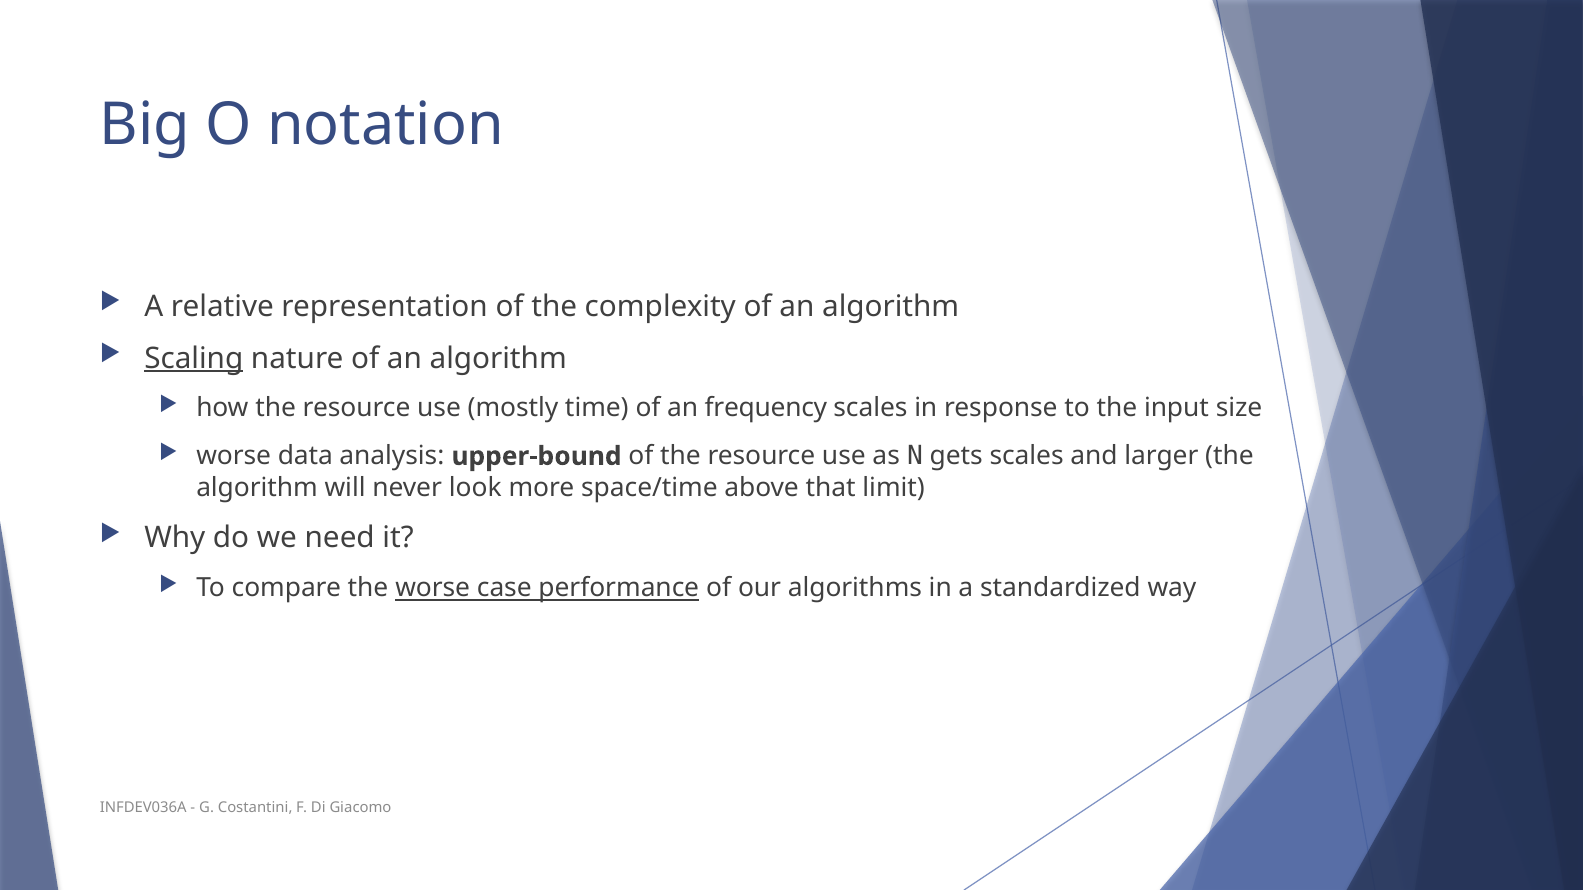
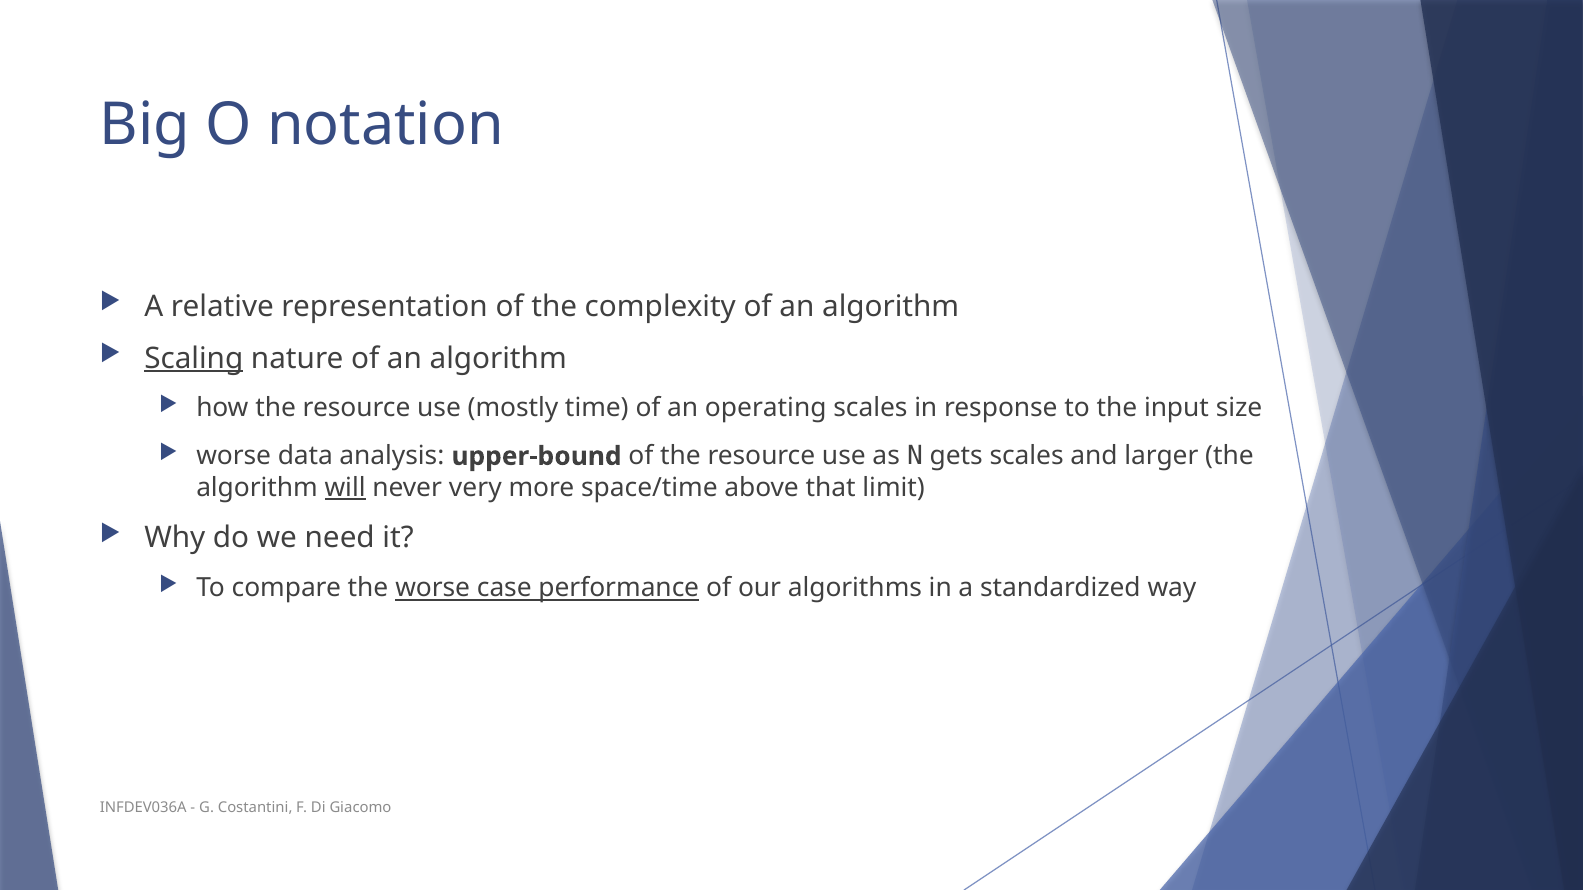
frequency: frequency -> operating
will underline: none -> present
look: look -> very
